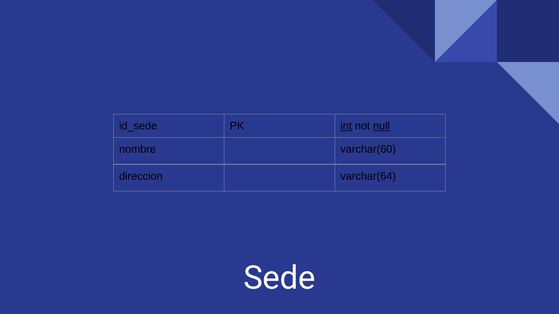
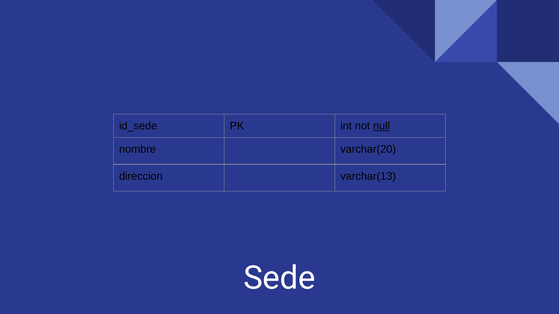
int underline: present -> none
varchar(60: varchar(60 -> varchar(20
varchar(64: varchar(64 -> varchar(13
